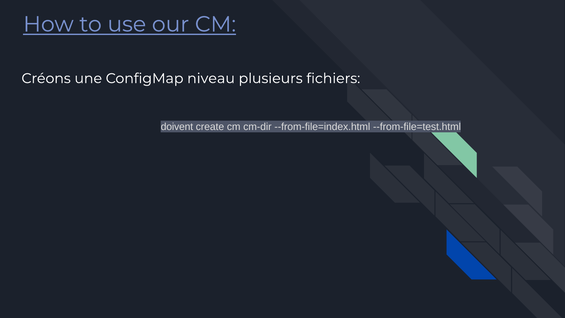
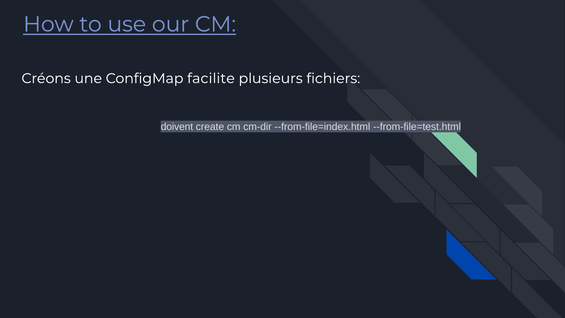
niveau: niveau -> facilite
